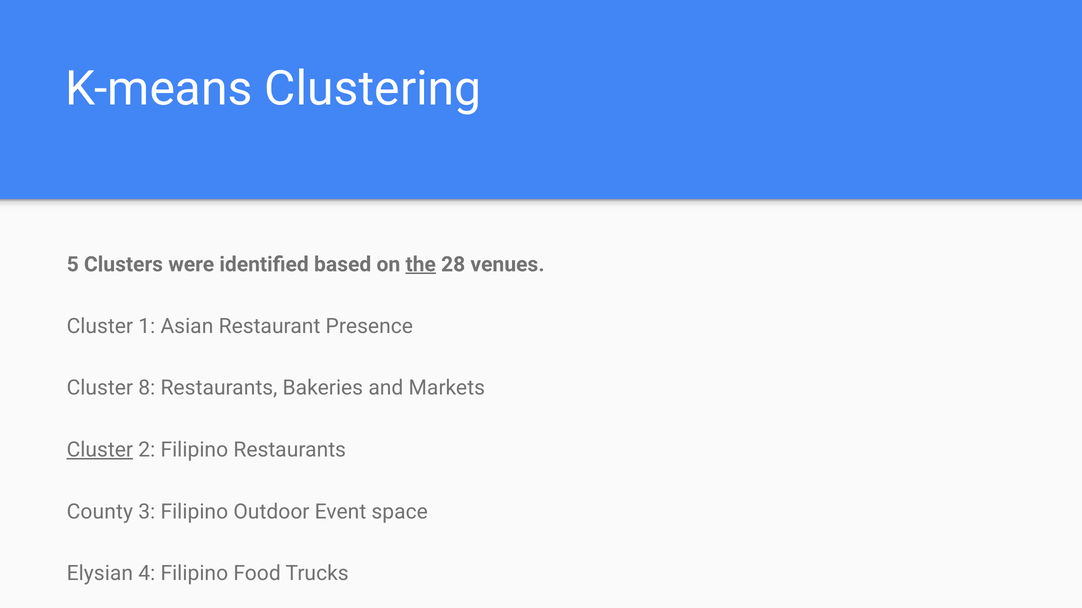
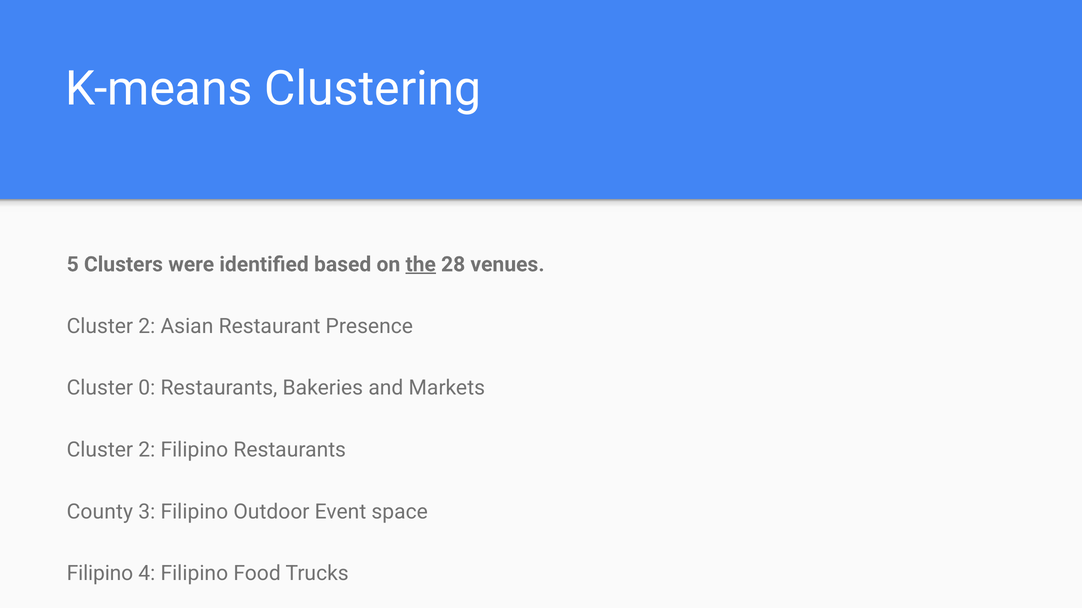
1 at (147, 327): 1 -> 2
8: 8 -> 0
Cluster at (100, 450) underline: present -> none
Elysian at (100, 574): Elysian -> Filipino
